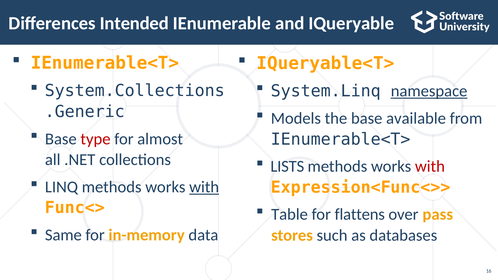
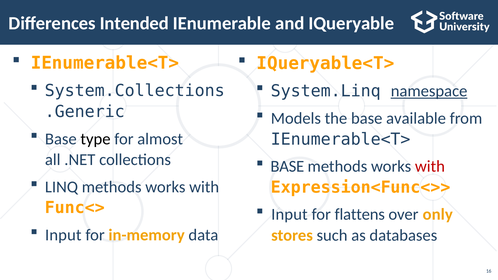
type colour: red -> black
LISTS at (287, 166): LISTS -> BASE
with at (204, 187) underline: present -> none
Table at (290, 214): Table -> Input
pass: pass -> only
Same at (63, 235): Same -> Input
